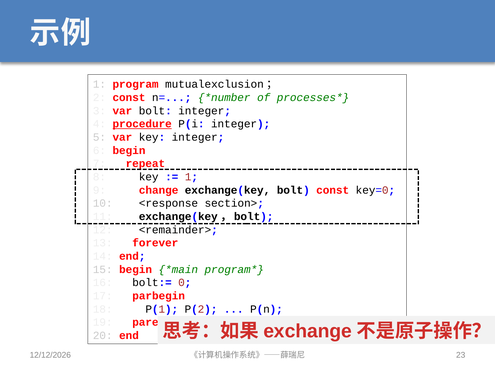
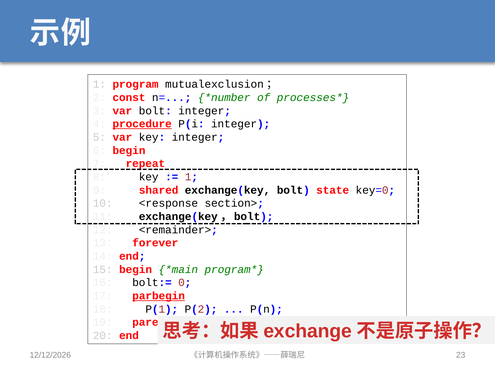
change: change -> shared
bolt const: const -> state
parbegin underline: none -> present
